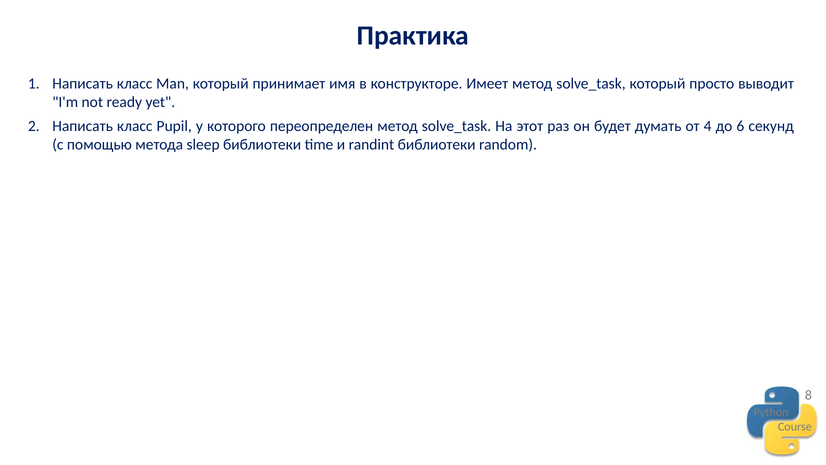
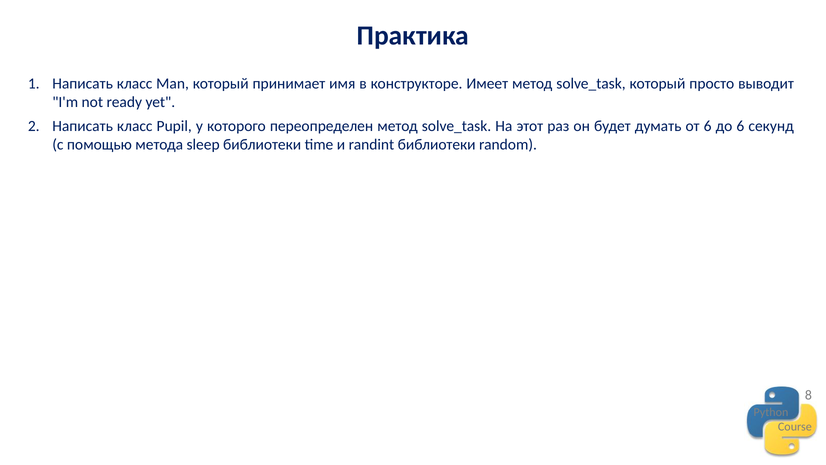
от 4: 4 -> 6
